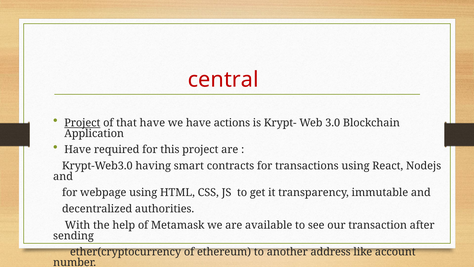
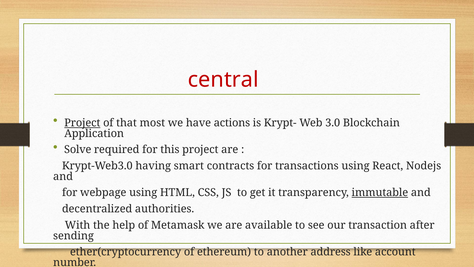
that have: have -> most
Have at (78, 150): Have -> Solve
immutable underline: none -> present
